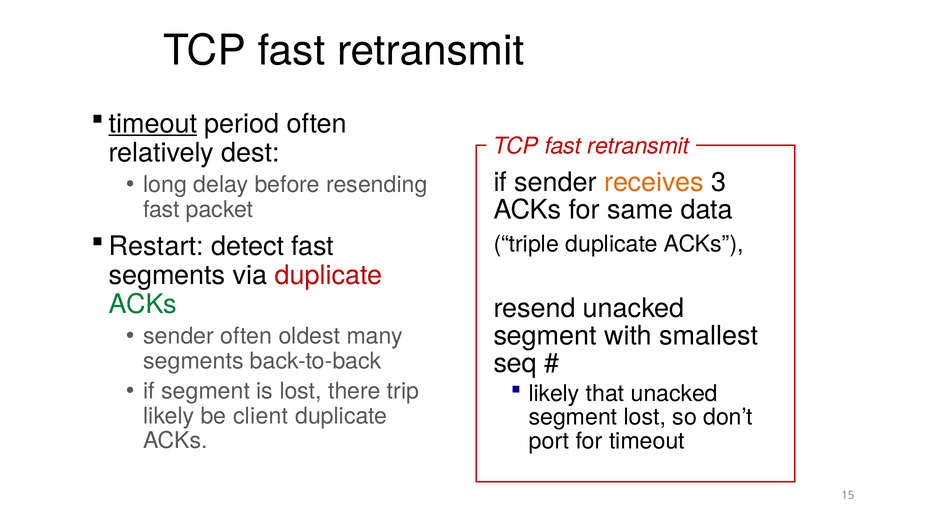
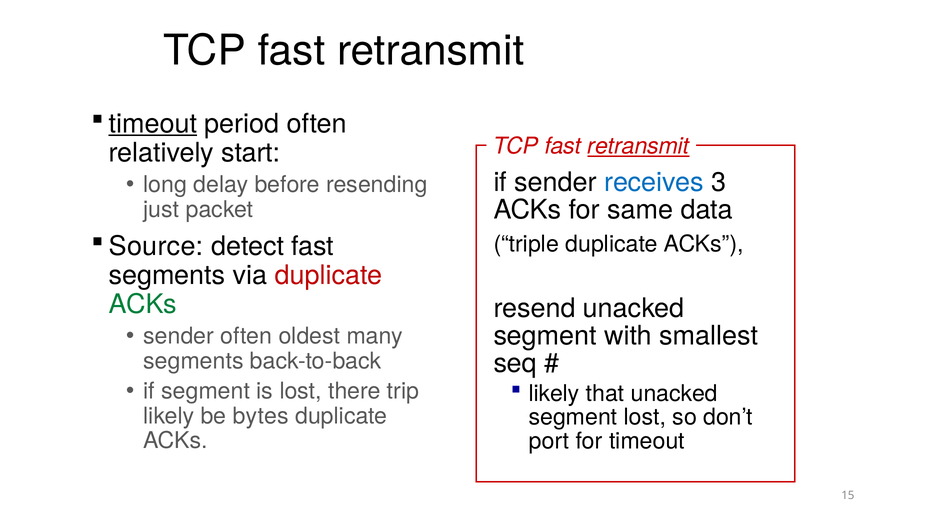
retransmit at (638, 146) underline: none -> present
dest: dest -> start
receives colour: orange -> blue
fast at (161, 210): fast -> just
Restart: Restart -> Source
client: client -> bytes
